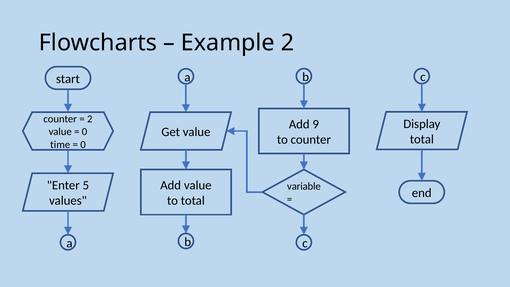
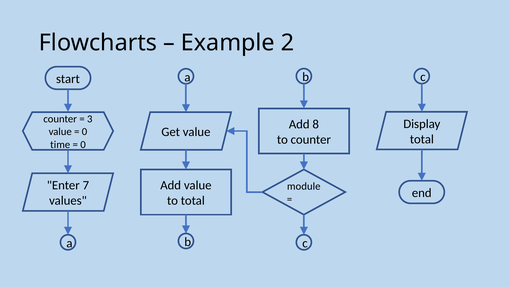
2 at (90, 119): 2 -> 3
9: 9 -> 8
5: 5 -> 7
variable: variable -> module
